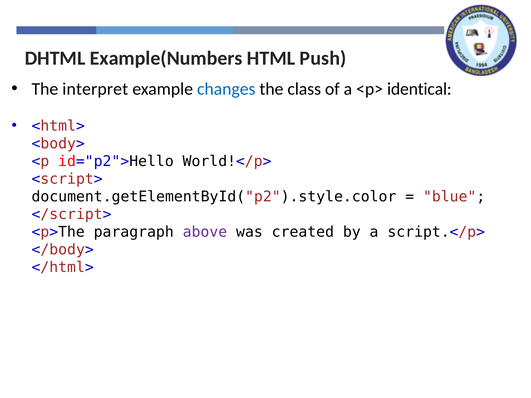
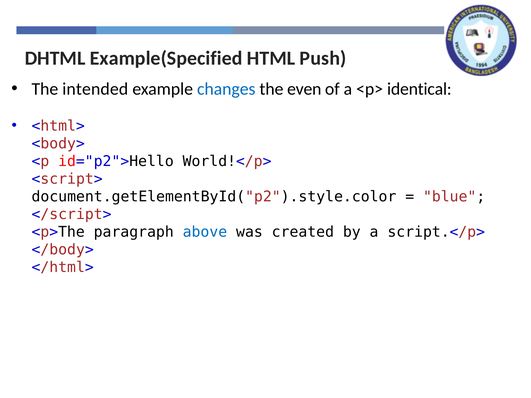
Example(Numbers: Example(Numbers -> Example(Specified
interpret: interpret -> intended
class: class -> even
above colour: purple -> blue
